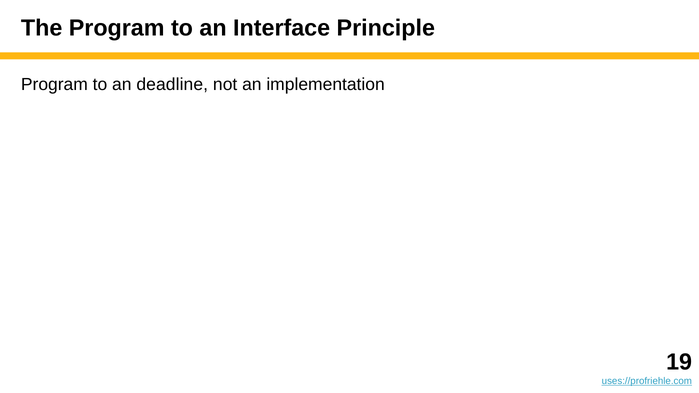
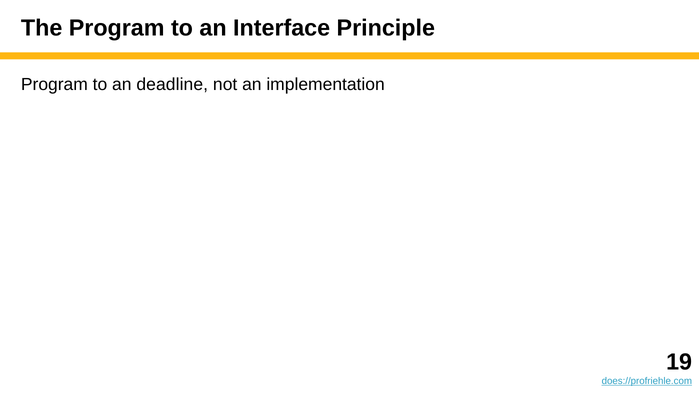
uses://profriehle.com: uses://profriehle.com -> does://profriehle.com
